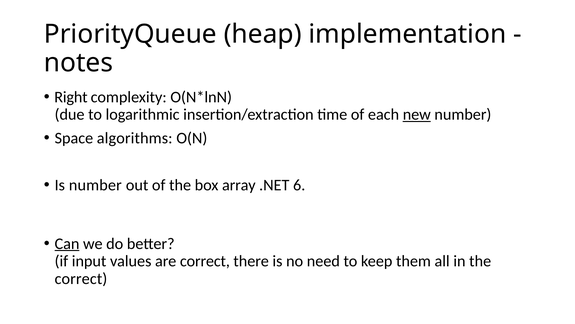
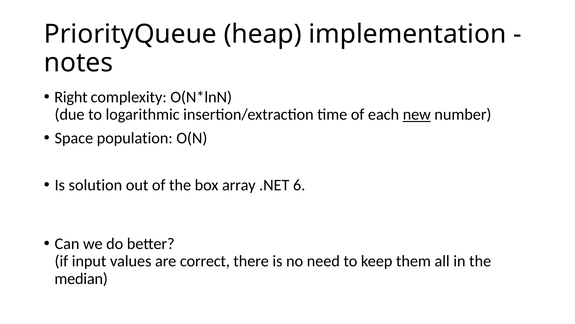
algorithms: algorithms -> population
Is number: number -> solution
Can underline: present -> none
correct at (81, 278): correct -> median
